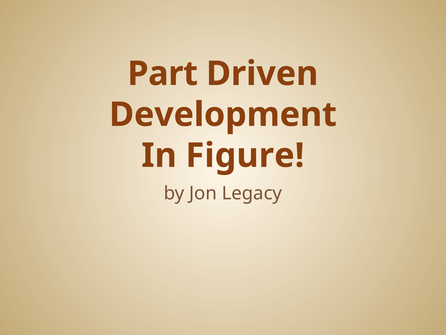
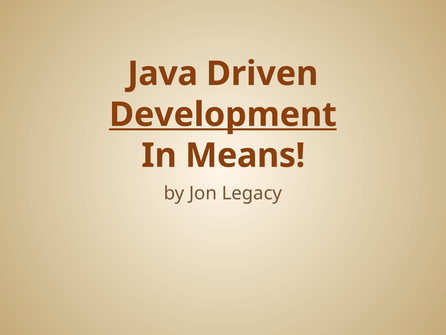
Part: Part -> Java
Development underline: none -> present
Figure: Figure -> Means
